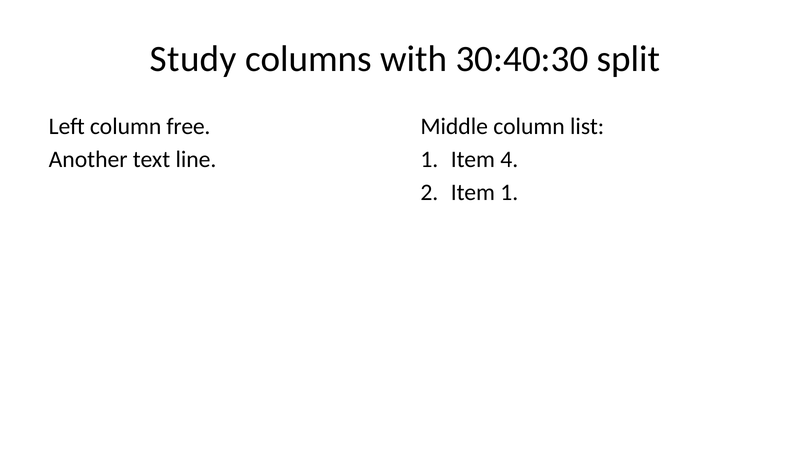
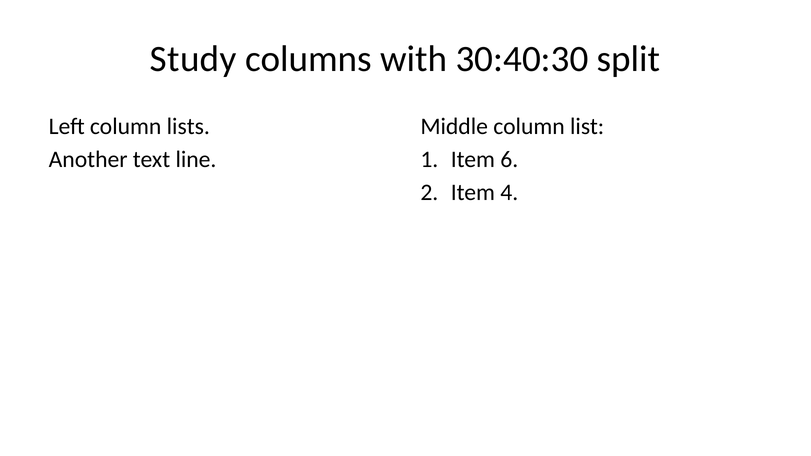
free: free -> lists
4: 4 -> 6
Item 1: 1 -> 4
